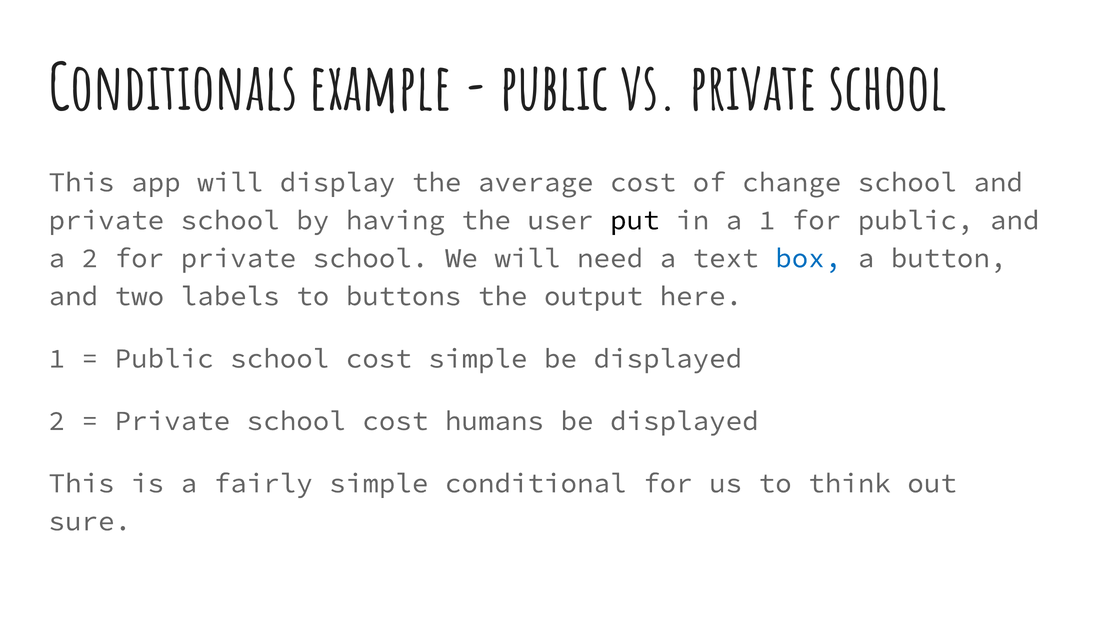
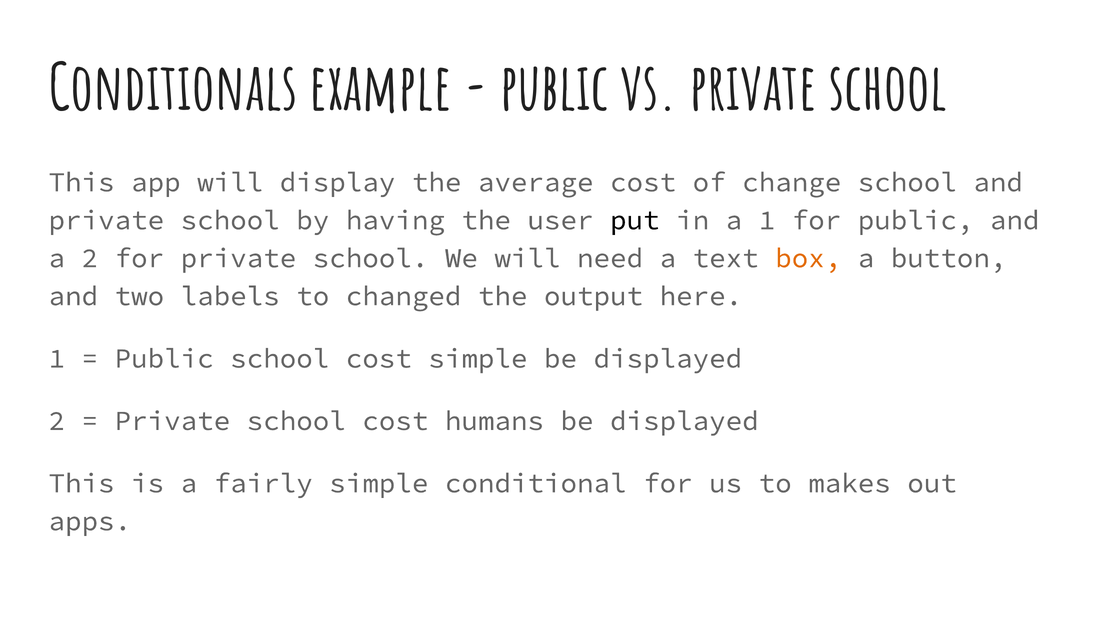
box colour: blue -> orange
buttons: buttons -> changed
think: think -> makes
sure: sure -> apps
